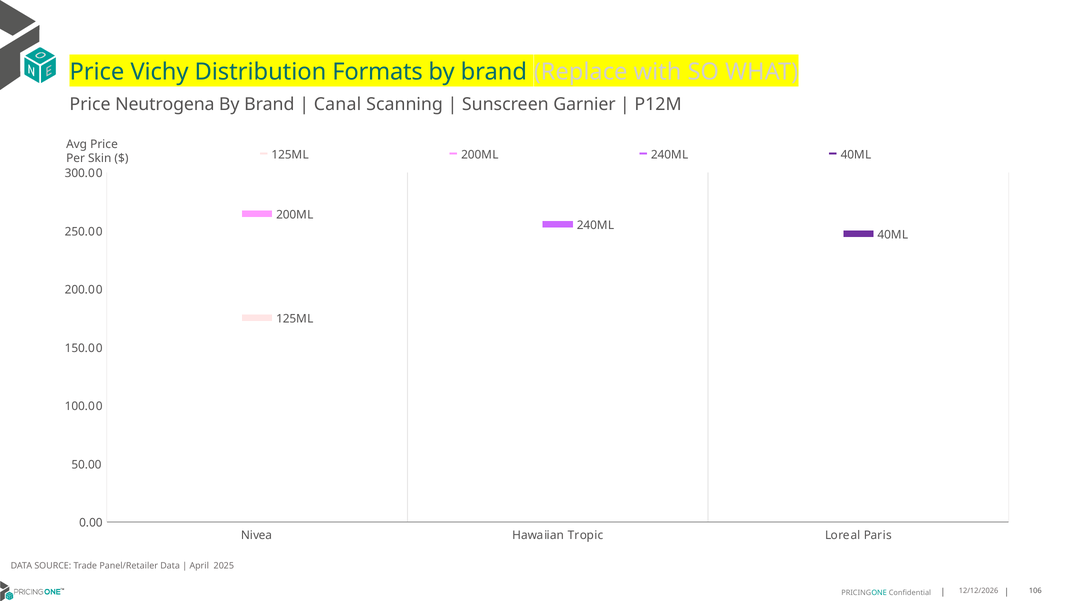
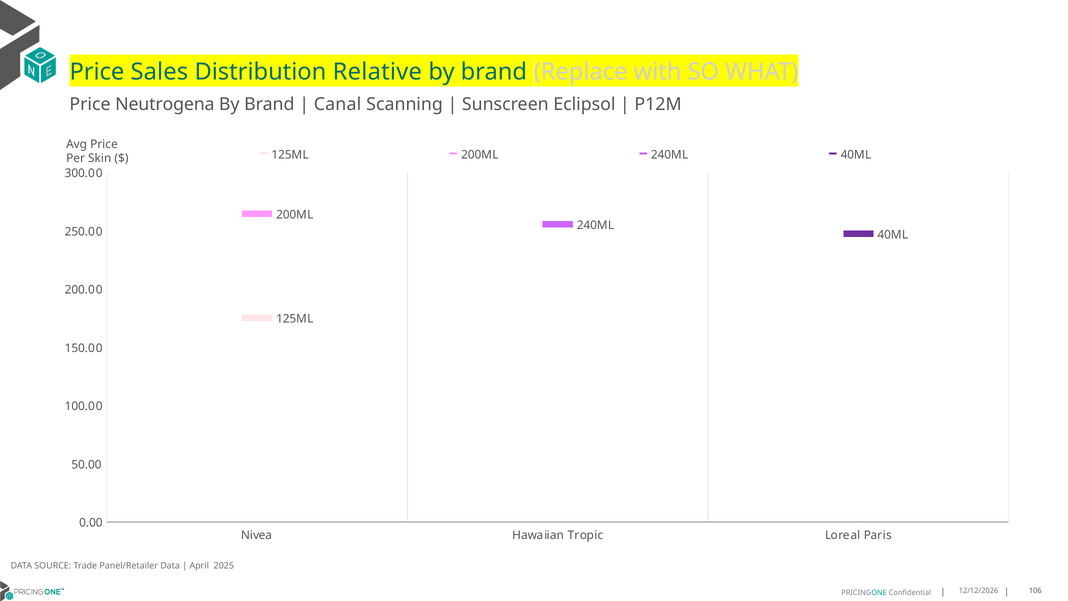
Vichy: Vichy -> Sales
Formats: Formats -> Relative
Garnier: Garnier -> Eclipsol
